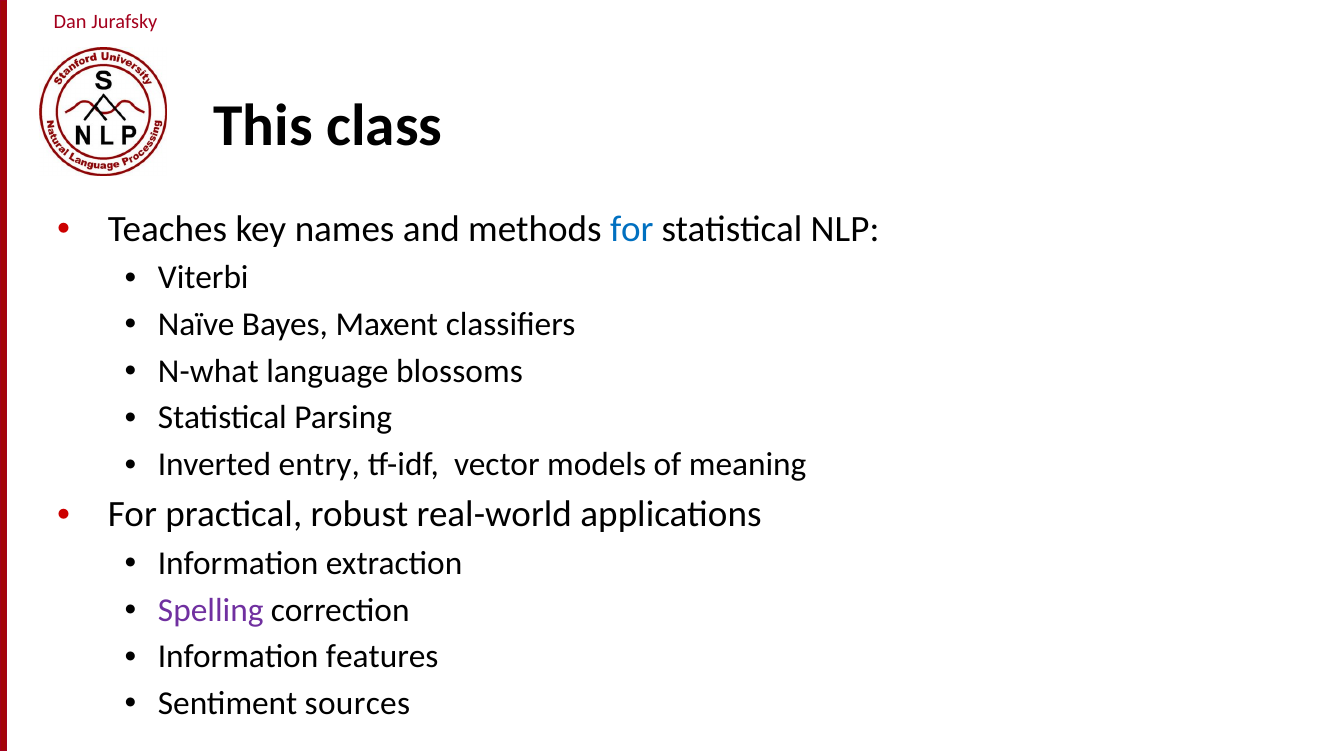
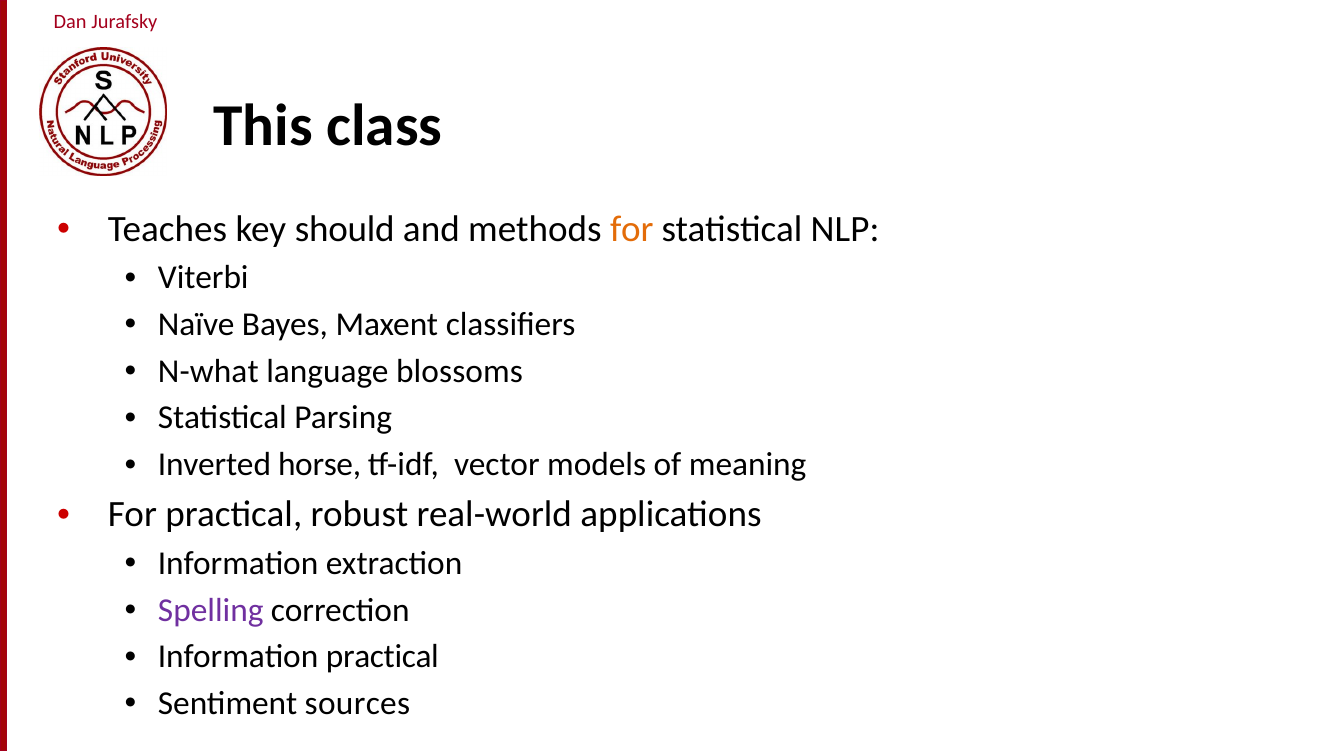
names: names -> should
for at (632, 229) colour: blue -> orange
entry: entry -> horse
Information features: features -> practical
